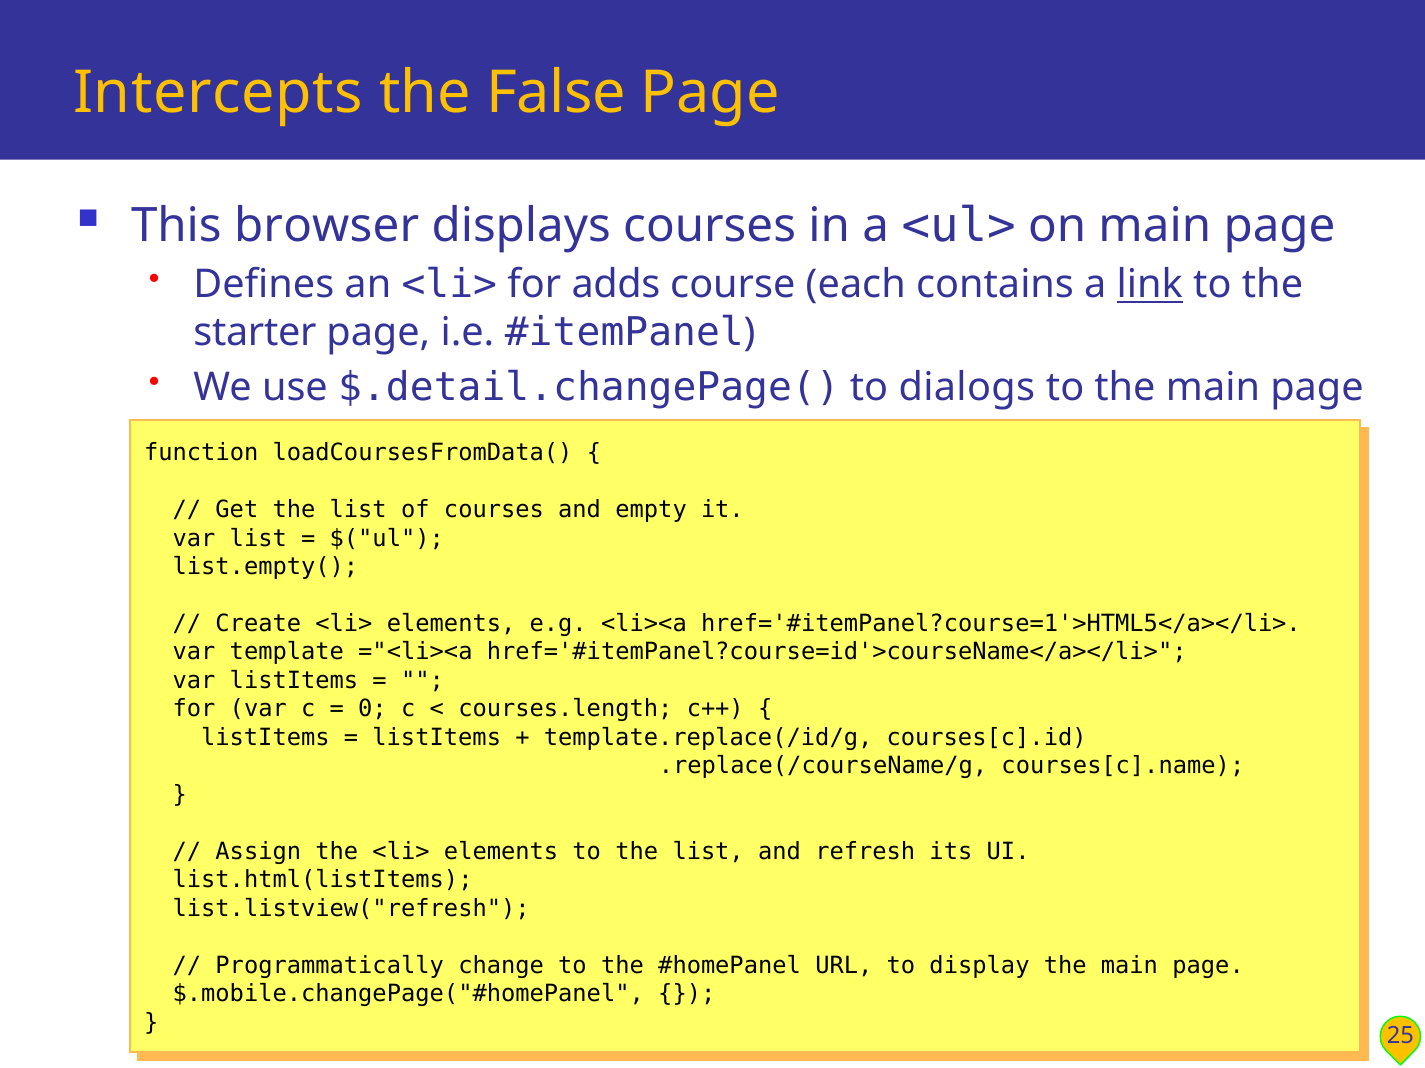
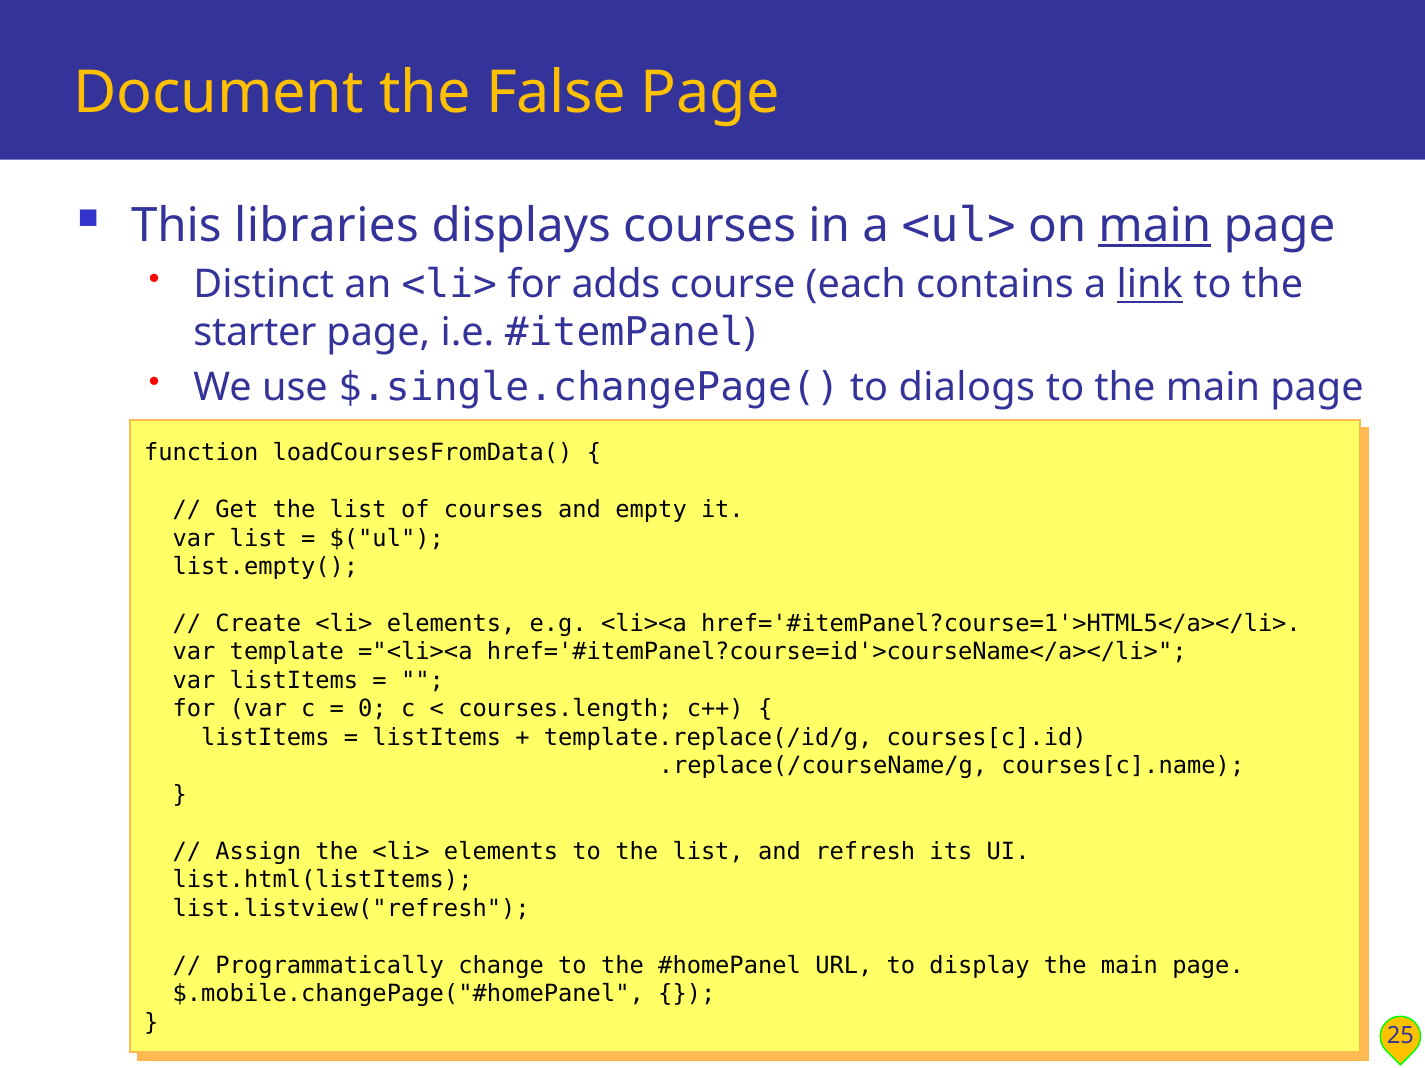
Intercepts: Intercepts -> Document
browser: browser -> libraries
main at (1155, 226) underline: none -> present
Defines: Defines -> Distinct
$.detail.changePage(: $.detail.changePage( -> $.single.changePage(
